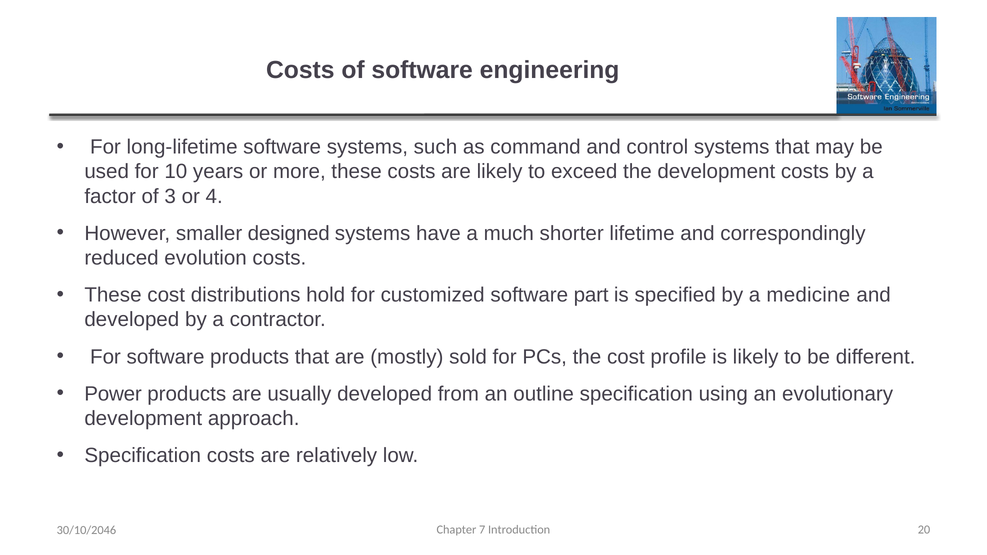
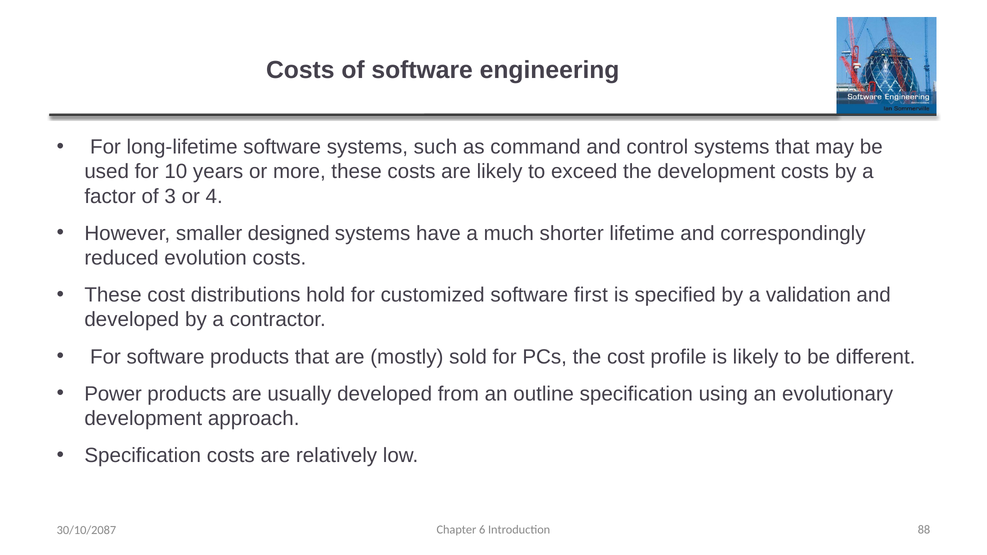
part: part -> first
medicine: medicine -> validation
7: 7 -> 6
20: 20 -> 88
30/10/2046: 30/10/2046 -> 30/10/2087
